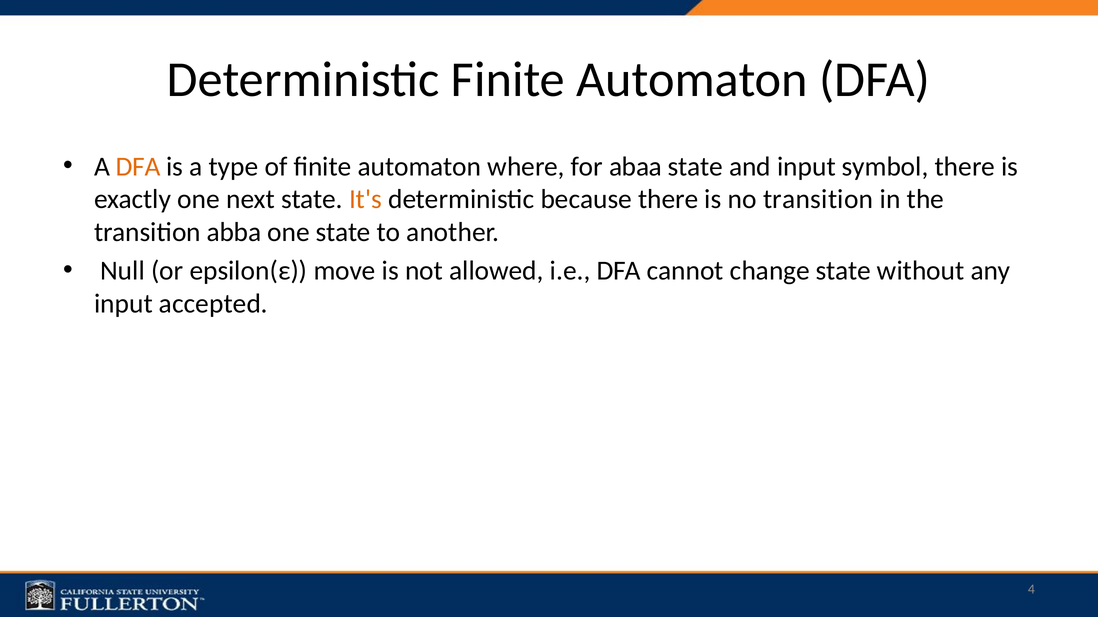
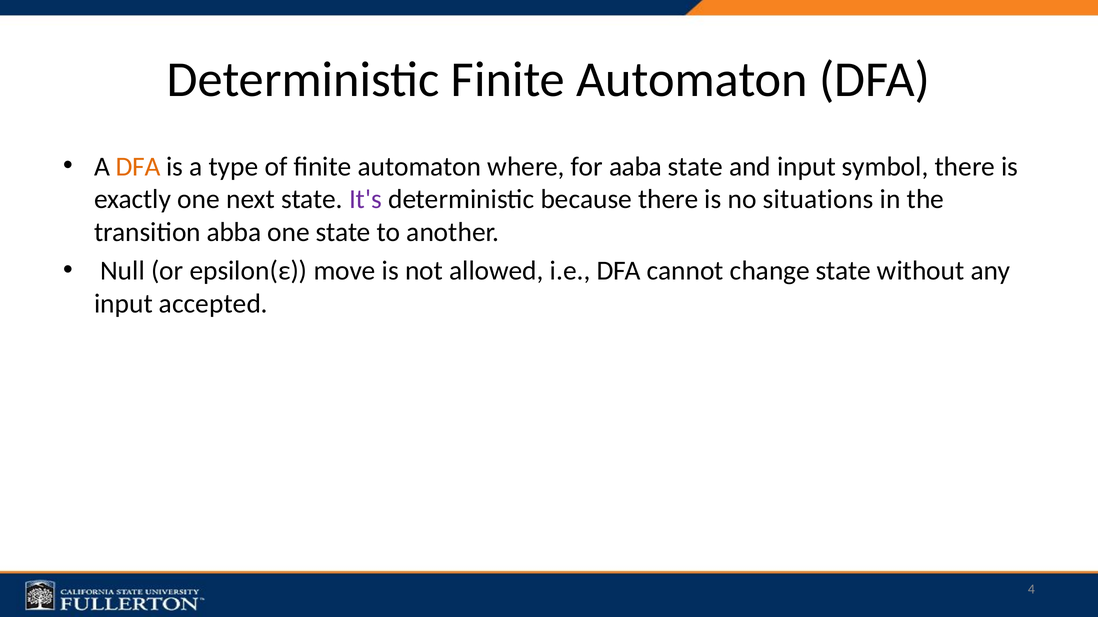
abaa: abaa -> aaba
It's colour: orange -> purple
no transition: transition -> situations
